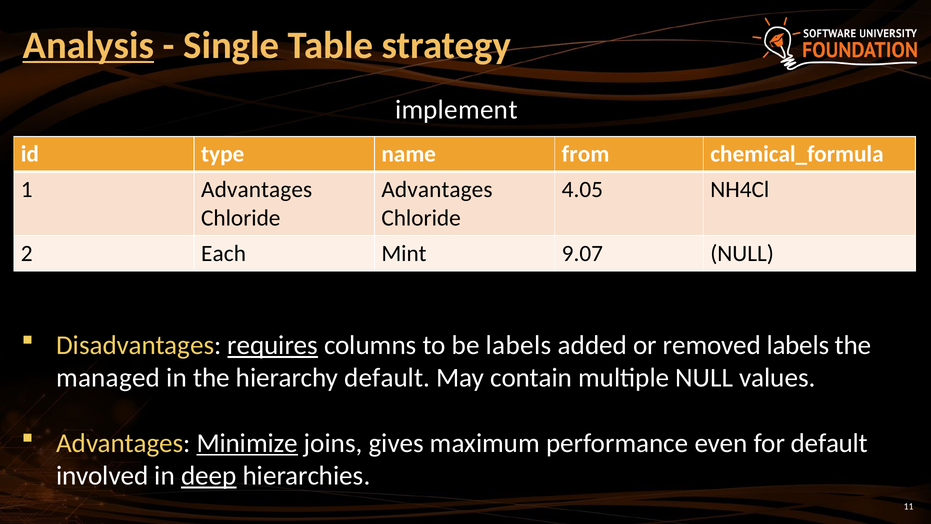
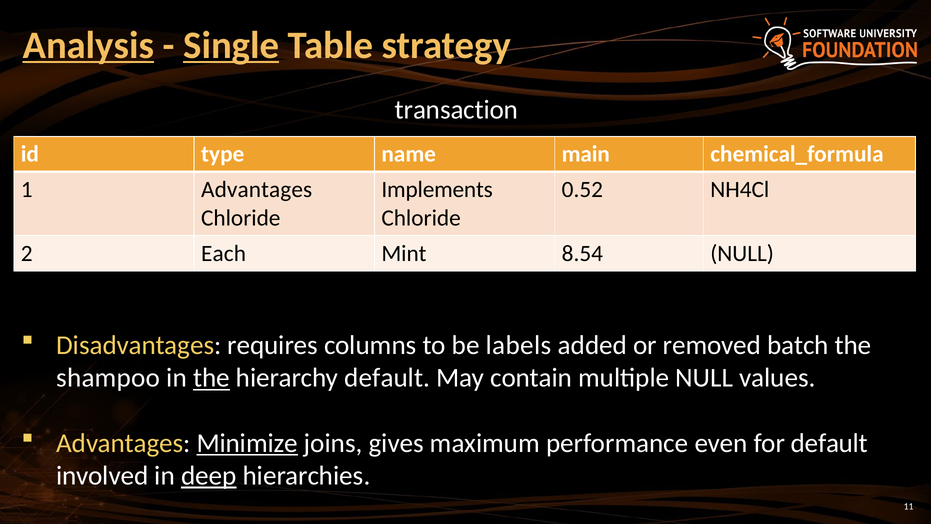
Single underline: none -> present
implement: implement -> transaction
from: from -> main
Advantages at (437, 190): Advantages -> Implements
4.05: 4.05 -> 0.52
9.07: 9.07 -> 8.54
requires underline: present -> none
removed labels: labels -> batch
managed: managed -> shampoo
the at (211, 378) underline: none -> present
